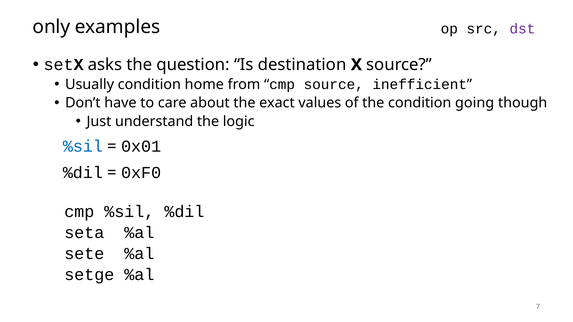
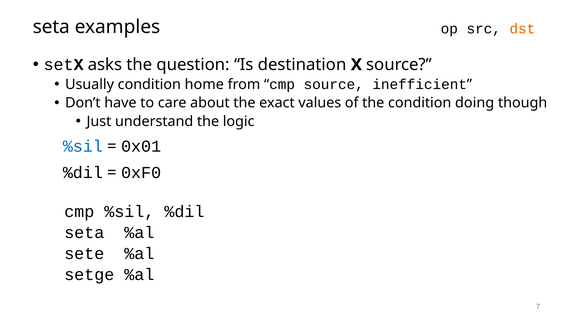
only at (51, 27): only -> seta
dst colour: purple -> orange
going: going -> doing
